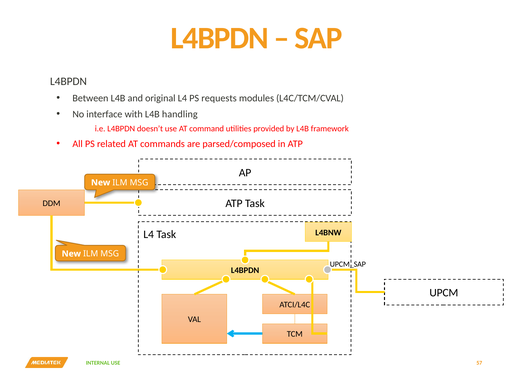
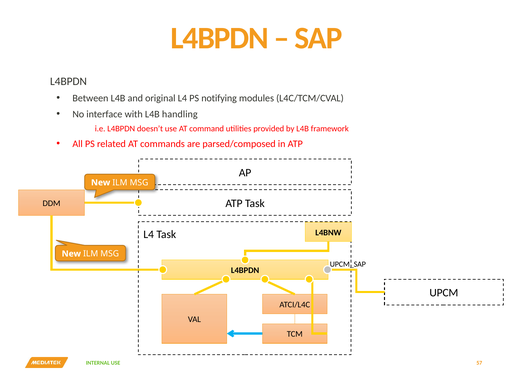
requests: requests -> notifying
